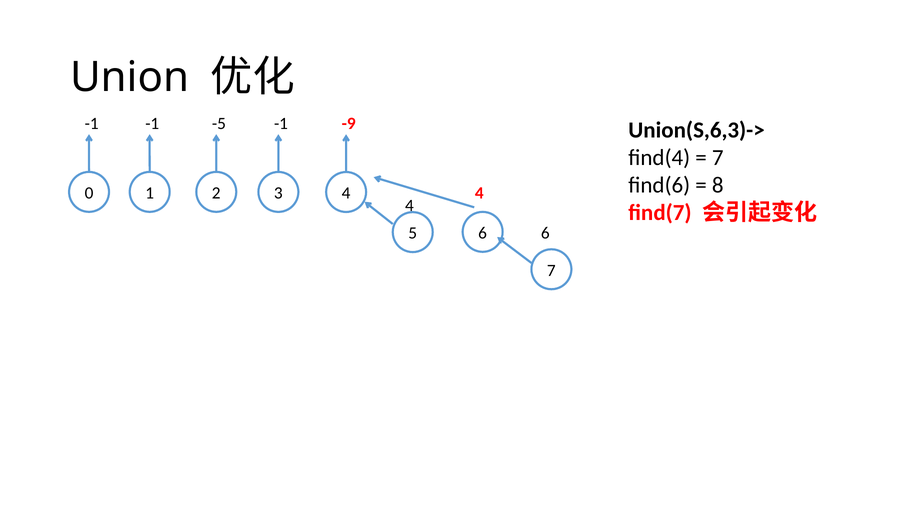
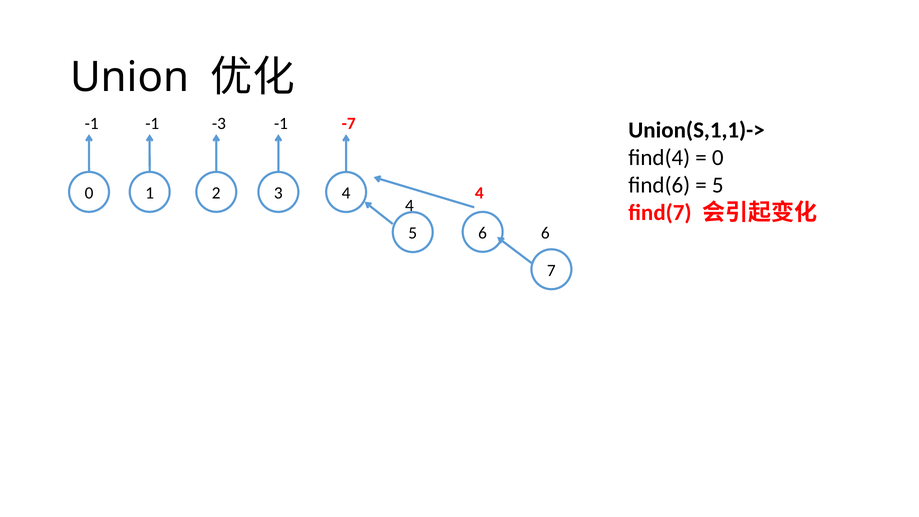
-5: -5 -> -3
-9: -9 -> -7
Union(S,6,3)->: Union(S,6,3)-> -> Union(S,1,1)->
7 at (718, 158): 7 -> 0
8 at (718, 185): 8 -> 5
